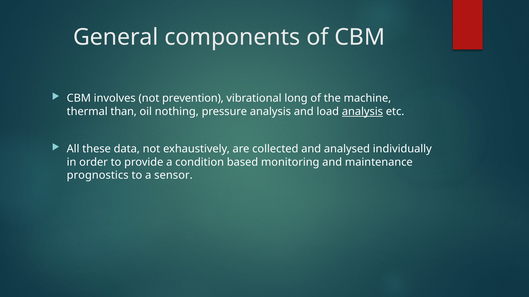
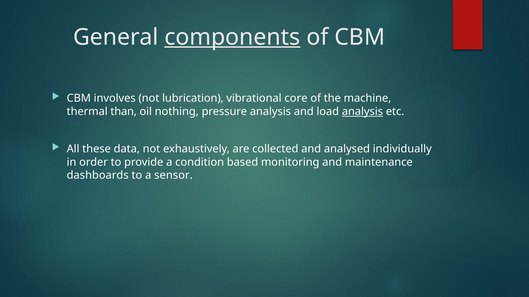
components underline: none -> present
prevention: prevention -> lubrication
long: long -> core
prognostics: prognostics -> dashboards
